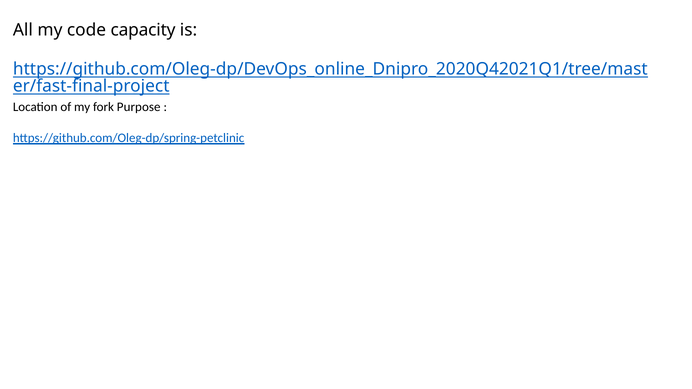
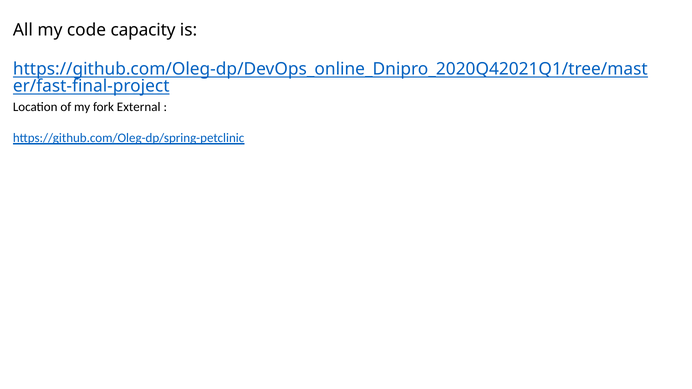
Purpose: Purpose -> External
